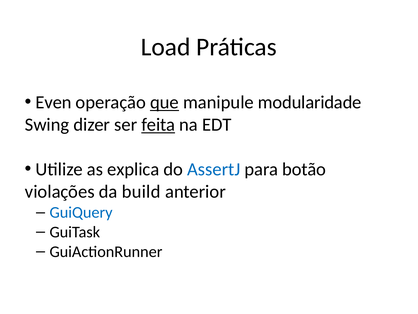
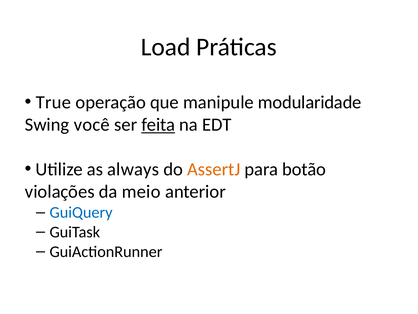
Even: Even -> True
que underline: present -> none
dizer: dizer -> você
explica: explica -> always
AssertJ colour: blue -> orange
build: build -> meio
